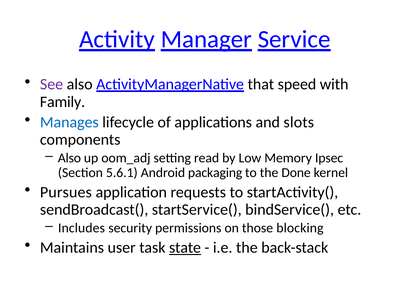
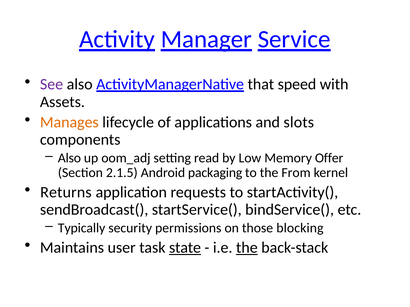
Family: Family -> Assets
Manages colour: blue -> orange
Ipsec: Ipsec -> Offer
5.6.1: 5.6.1 -> 2.1.5
Done: Done -> From
Pursues: Pursues -> Returns
Includes: Includes -> Typically
the at (247, 248) underline: none -> present
